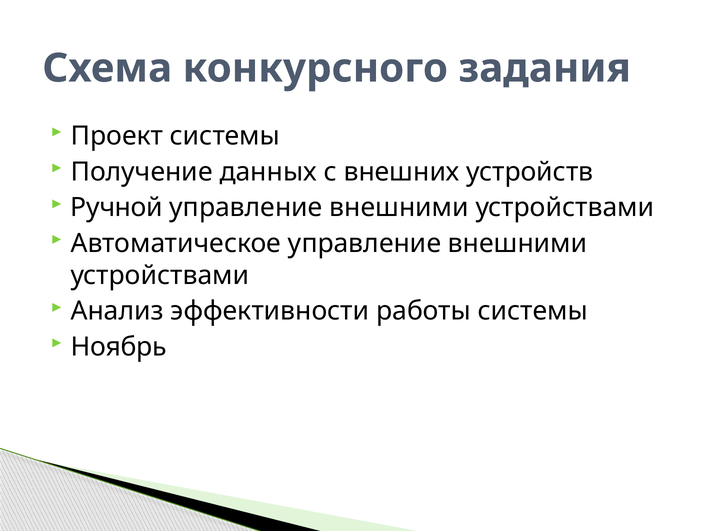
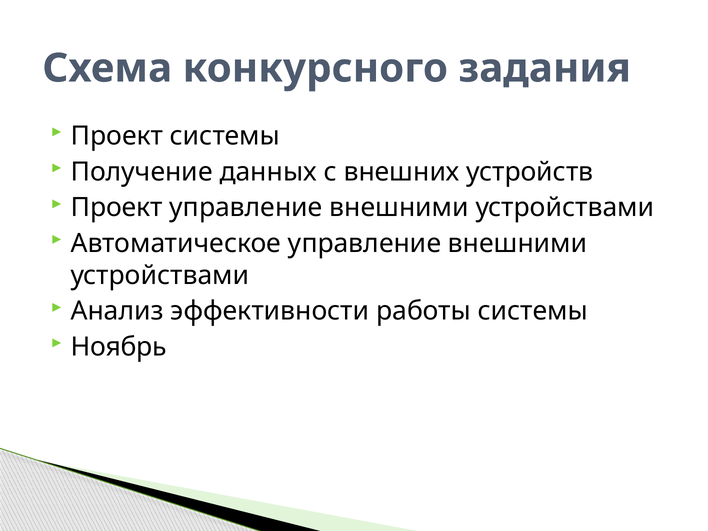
Ручной at (117, 208): Ручной -> Проект
